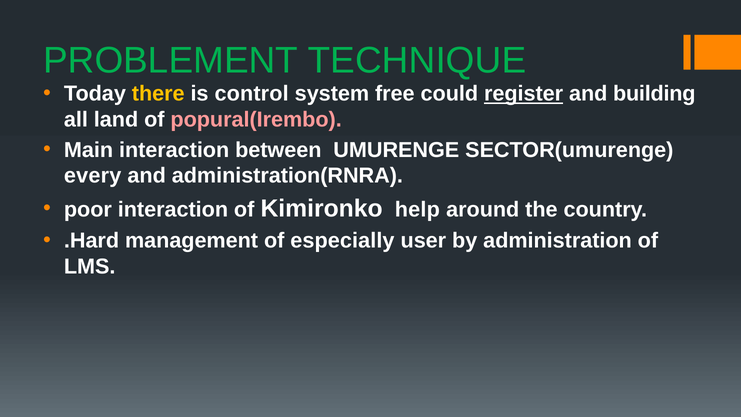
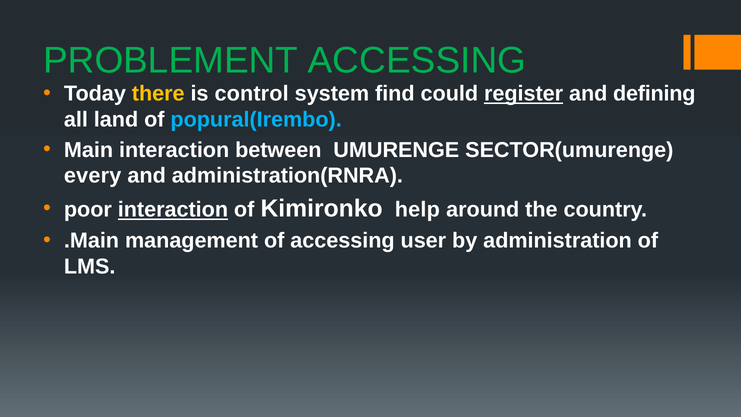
PROBLEMENT TECHNIQUE: TECHNIQUE -> ACCESSING
free: free -> find
building: building -> defining
popural(Irembo colour: pink -> light blue
interaction at (173, 210) underline: none -> present
.Hard: .Hard -> .Main
of especially: especially -> accessing
